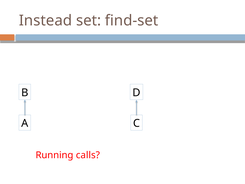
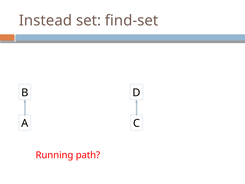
calls: calls -> path
